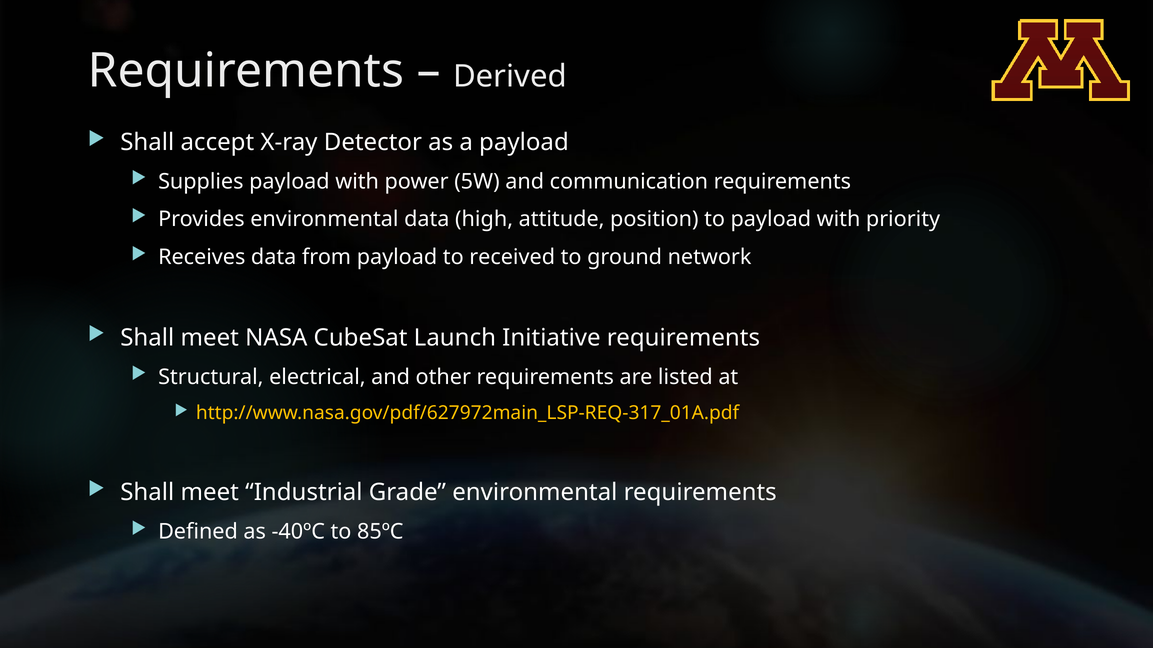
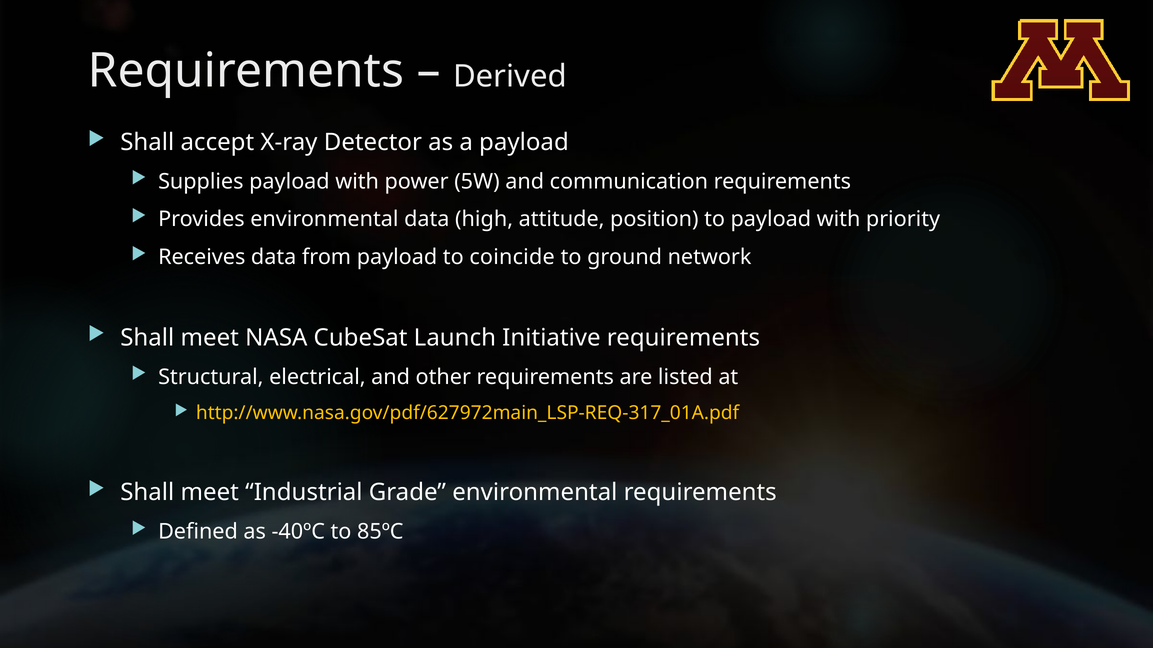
received: received -> coincide
